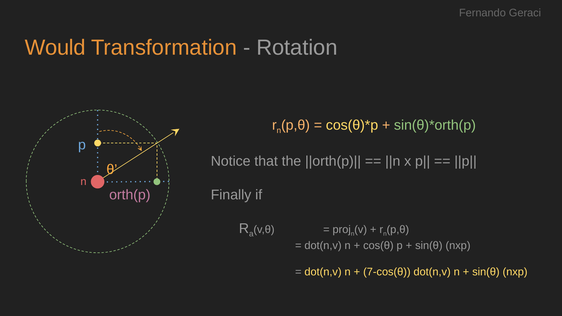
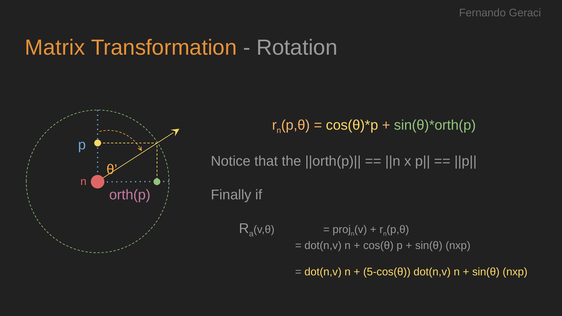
Would: Would -> Matrix
7-cos(θ: 7-cos(θ -> 5-cos(θ
